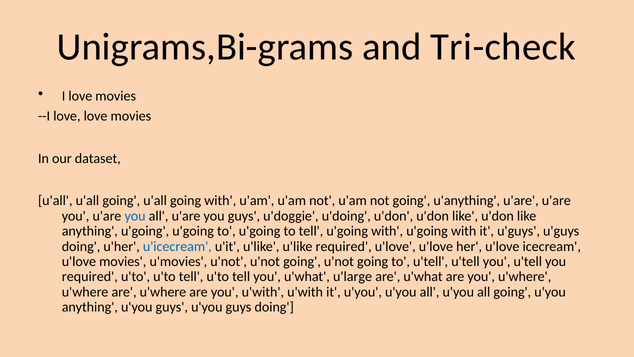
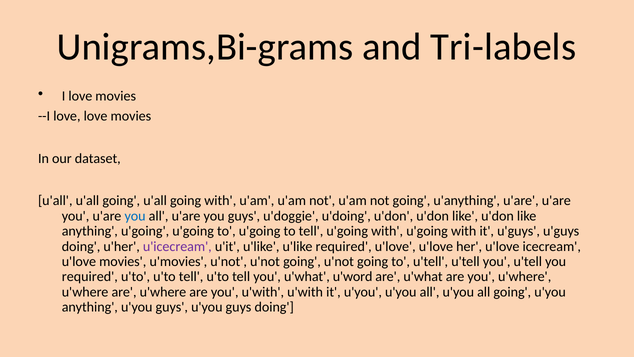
Tri-check: Tri-check -> Tri-labels
u'icecream colour: blue -> purple
u'large: u'large -> u'word
